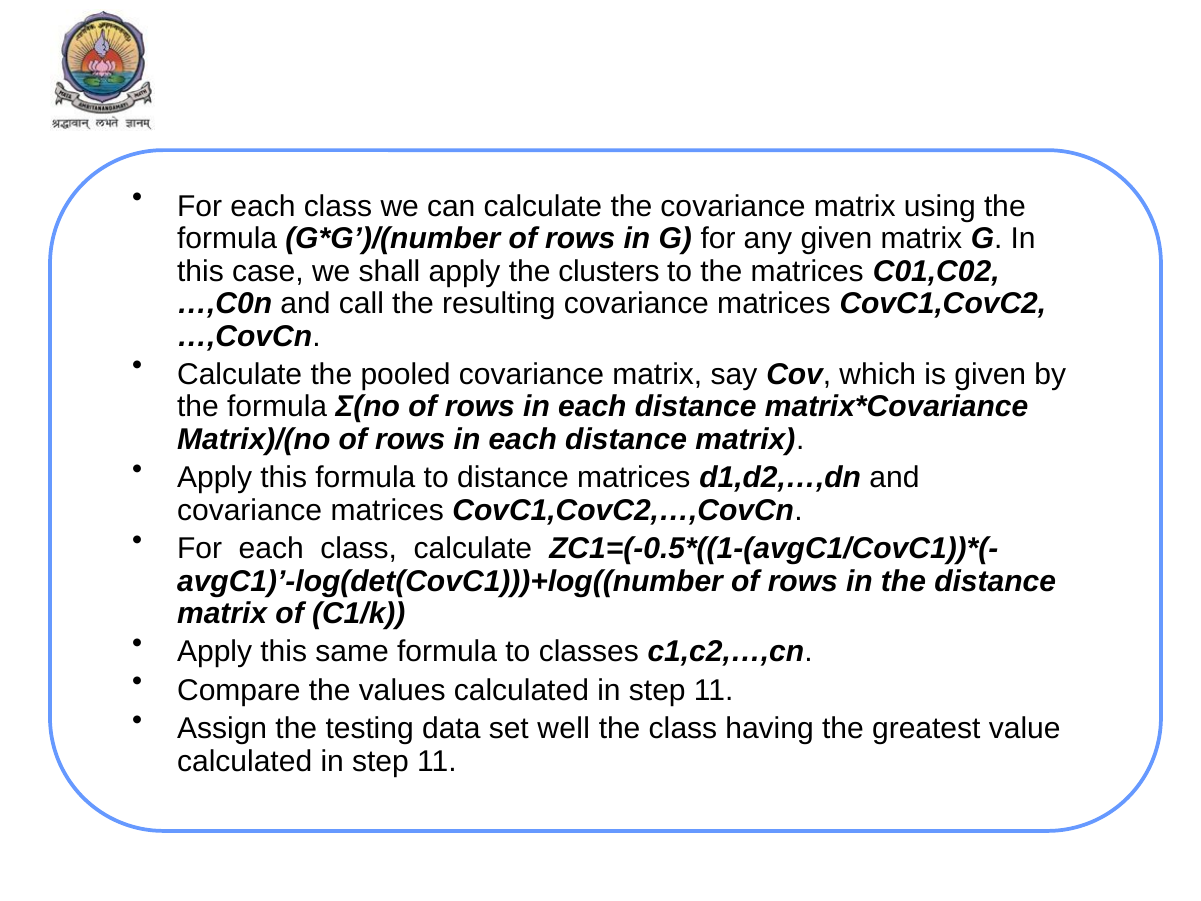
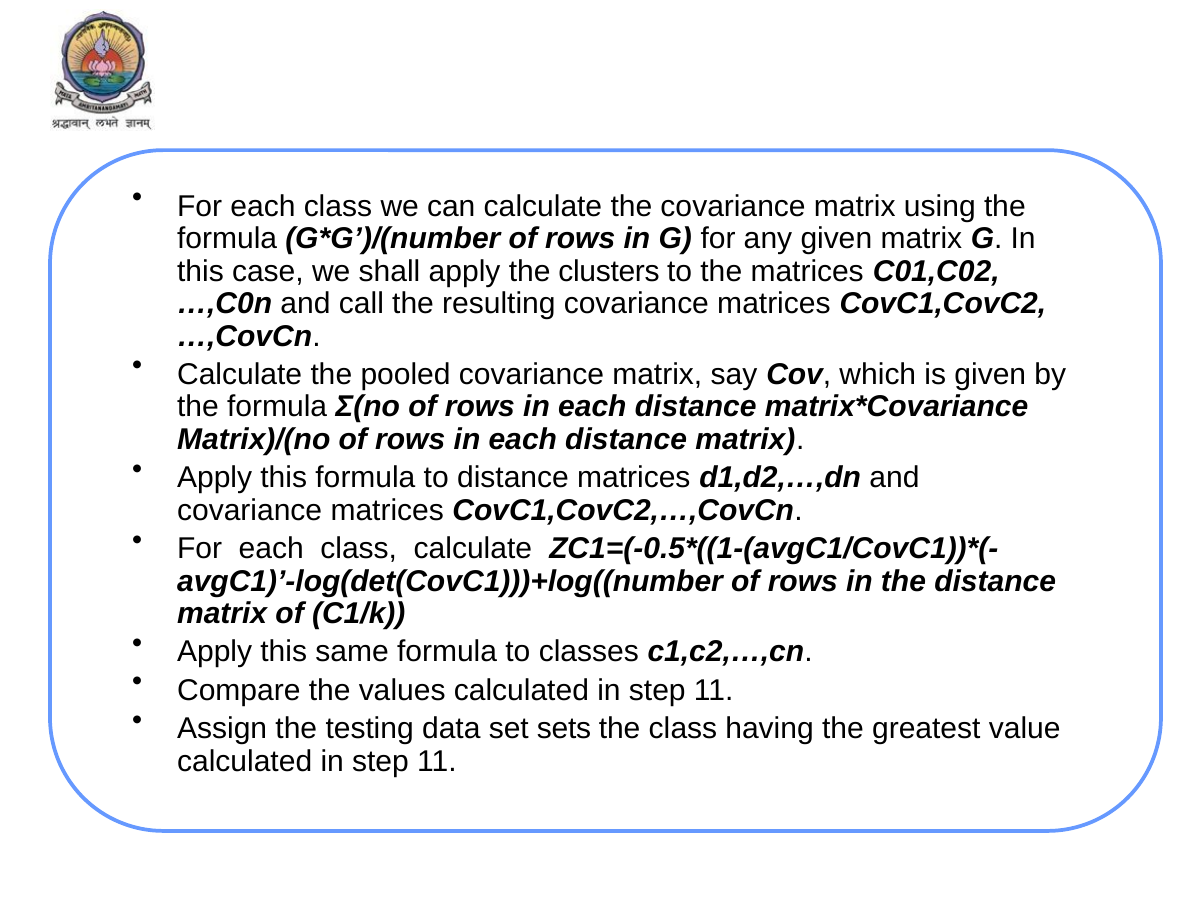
well: well -> sets
